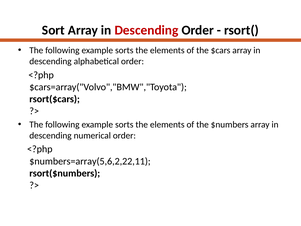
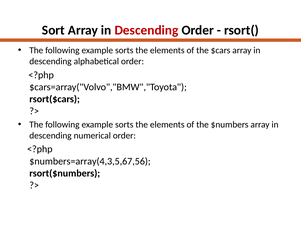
$numbers=array(5,6,2,22,11: $numbers=array(5,6,2,22,11 -> $numbers=array(4,3,5,67,56
